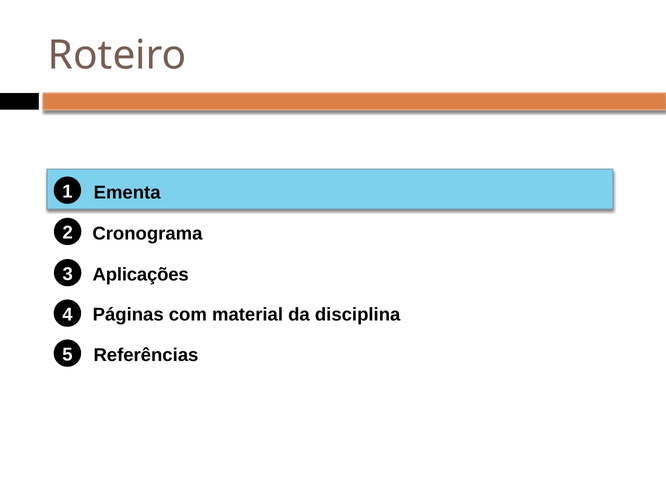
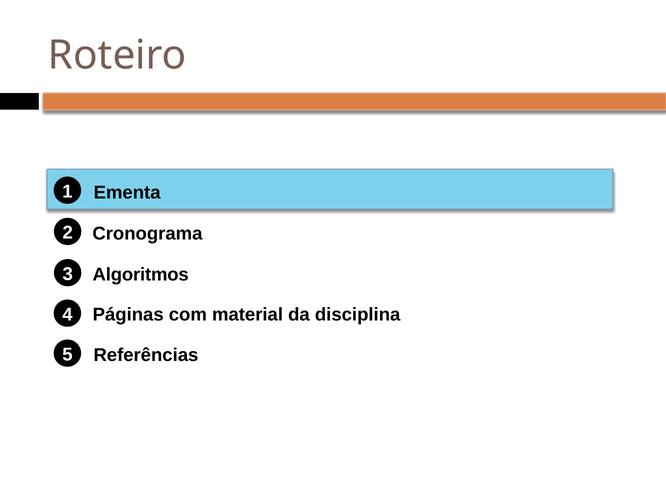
Aplicações: Aplicações -> Algoritmos
